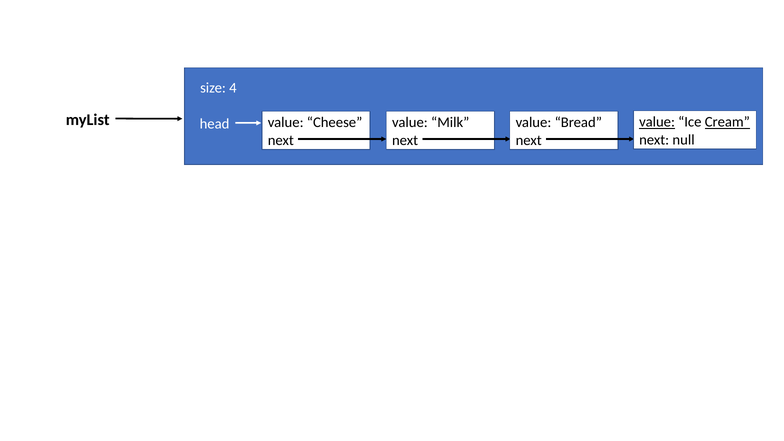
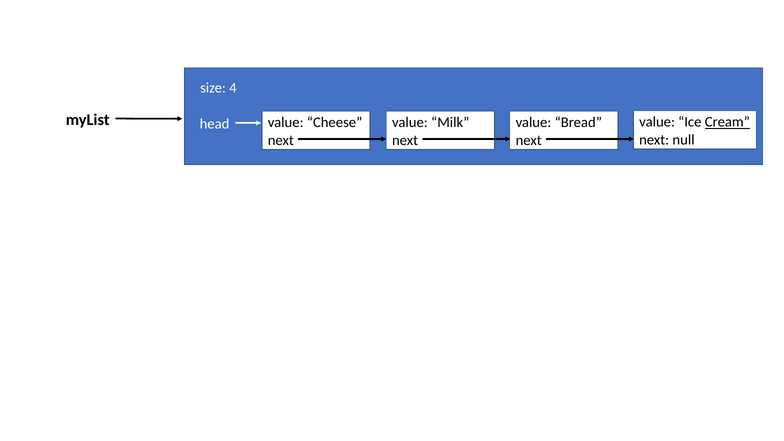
value at (657, 122) underline: present -> none
